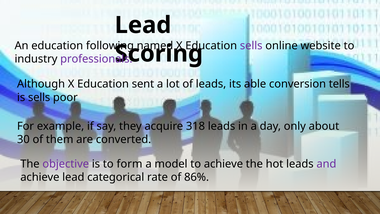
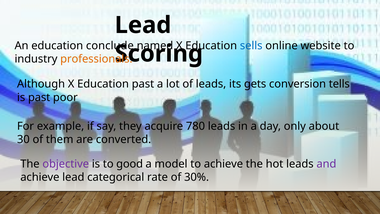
following: following -> conclude
sells at (251, 46) colour: purple -> blue
professionals colour: purple -> orange
Education sent: sent -> past
able: able -> gets
is sells: sells -> past
318: 318 -> 780
form: form -> good
86%: 86% -> 30%
